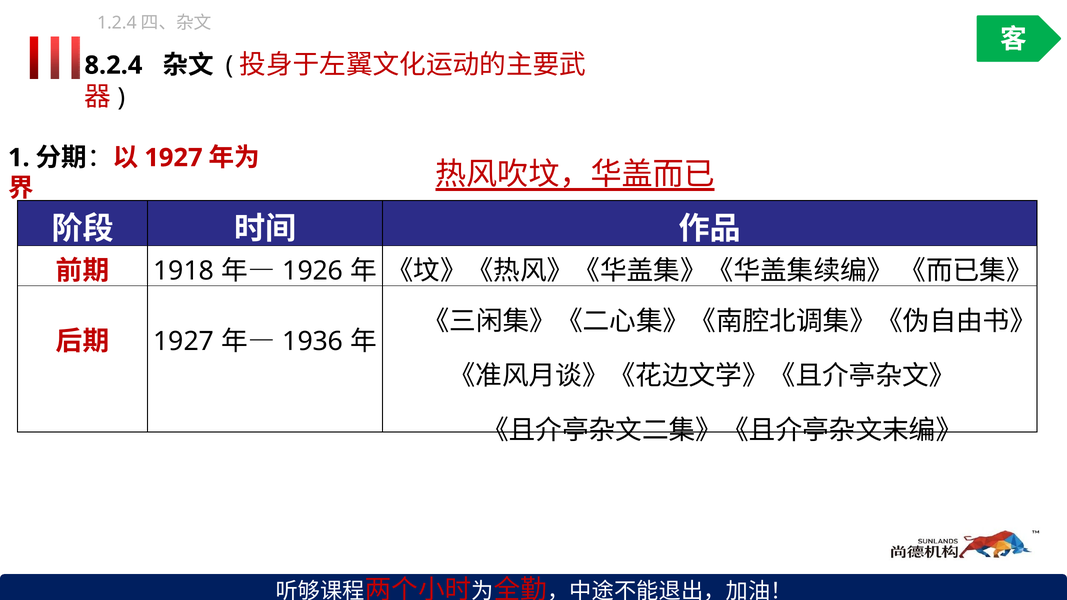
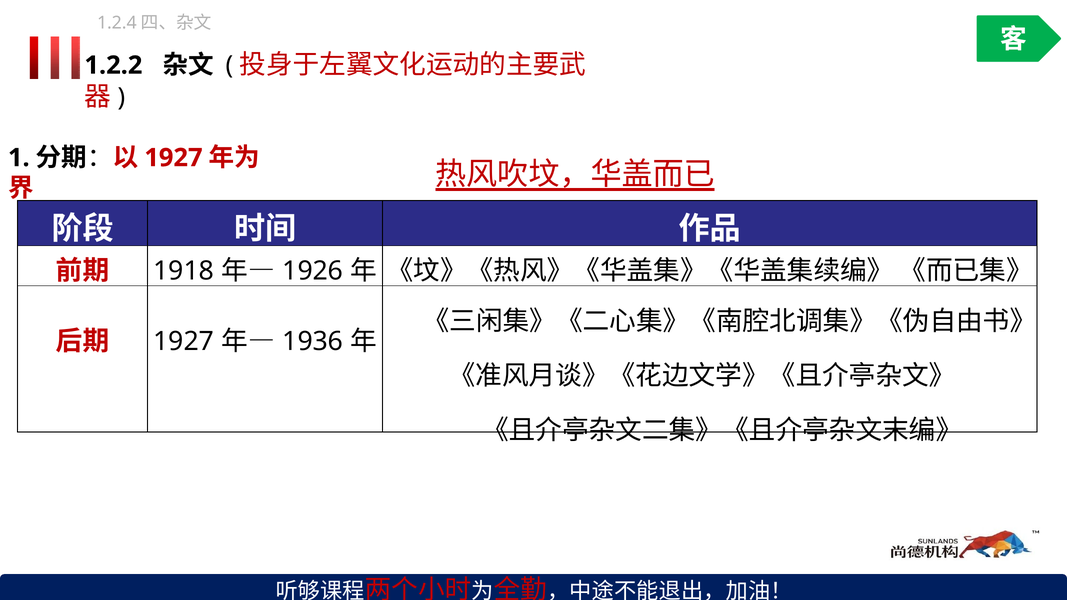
8.2.4: 8.2.4 -> 1.2.2
